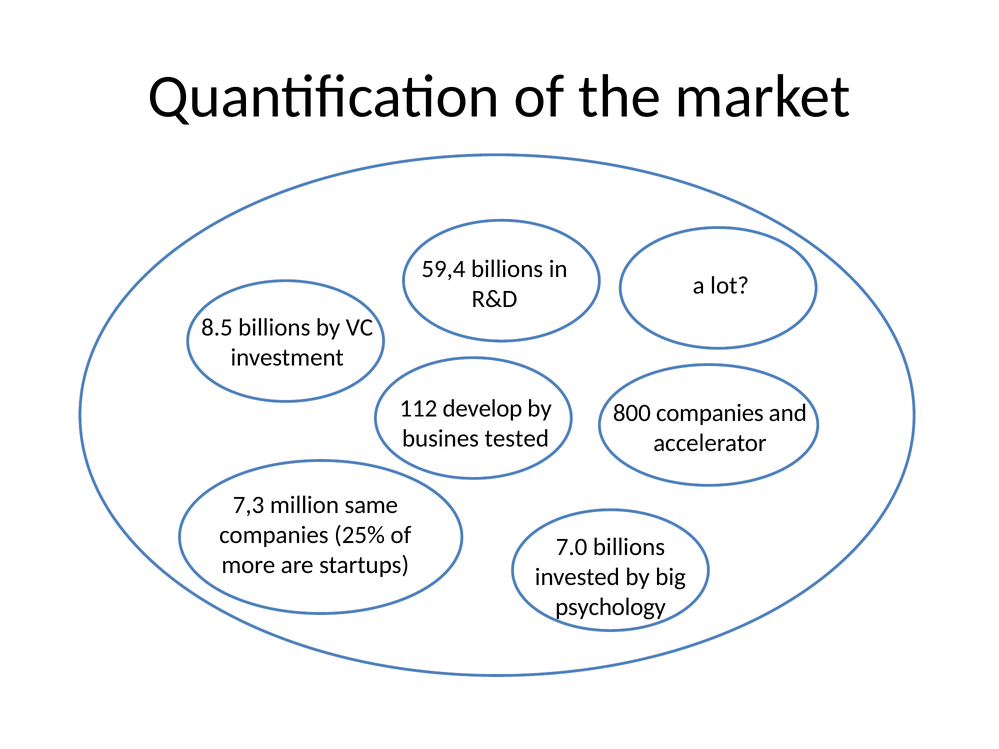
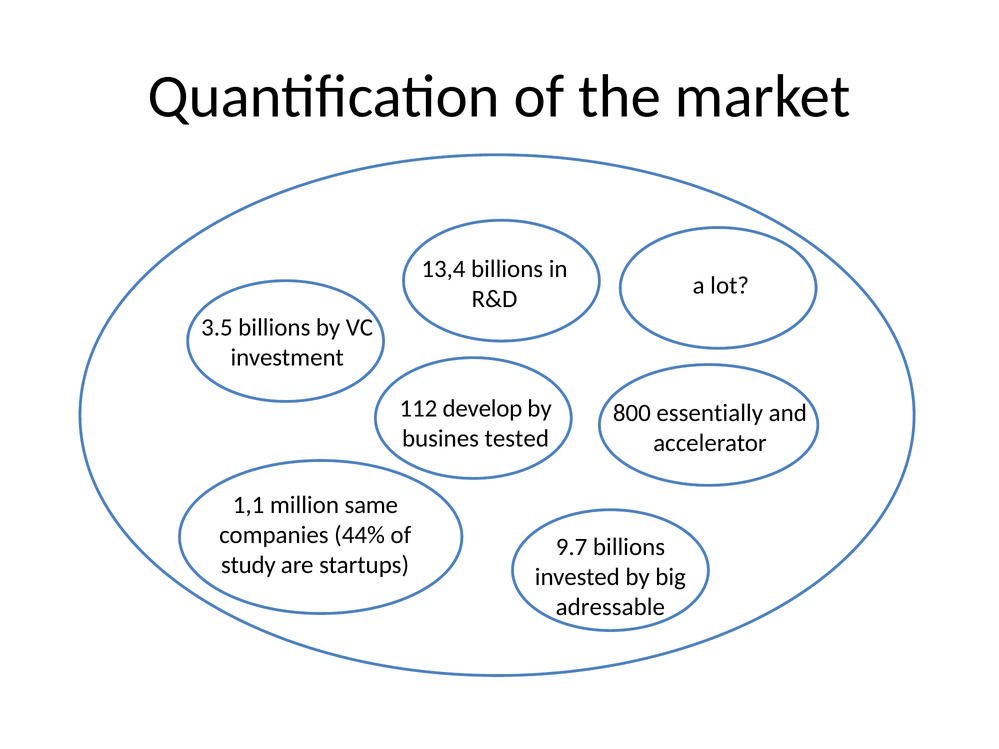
59,4: 59,4 -> 13,4
8.5: 8.5 -> 3.5
800 companies: companies -> essentially
7,3: 7,3 -> 1,1
25%: 25% -> 44%
7.0: 7.0 -> 9.7
more: more -> study
psychology: psychology -> adressable
